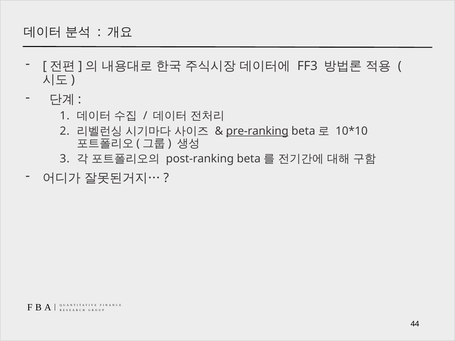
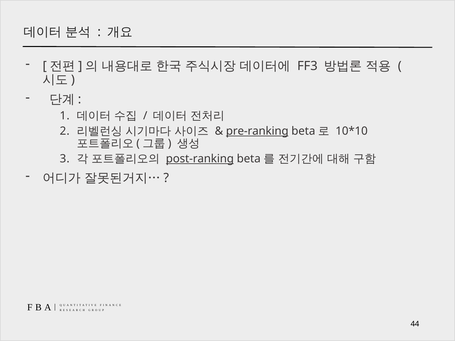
post-ranking underline: none -> present
